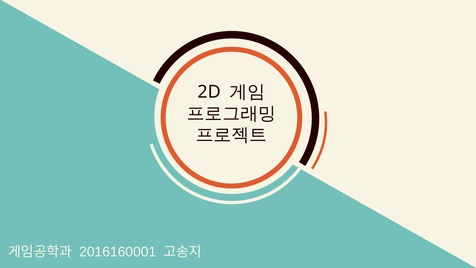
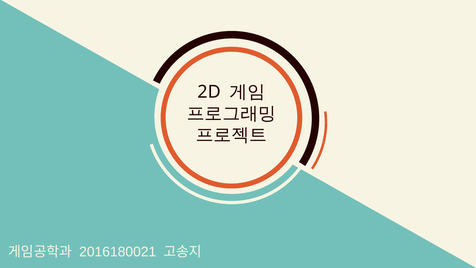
2016160001: 2016160001 -> 2016180021
